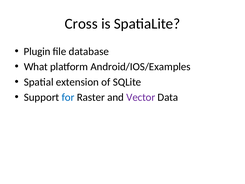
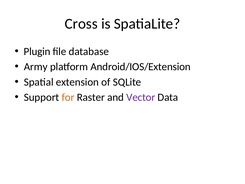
What: What -> Army
Android/IOS/Examples: Android/IOS/Examples -> Android/IOS/Extension
for colour: blue -> orange
